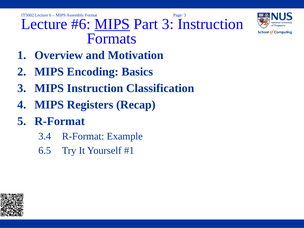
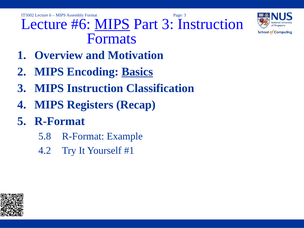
Basics underline: none -> present
3.4: 3.4 -> 5.8
6.5: 6.5 -> 4.2
